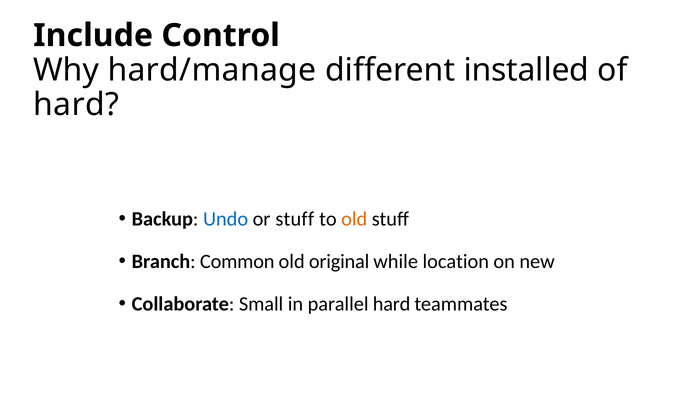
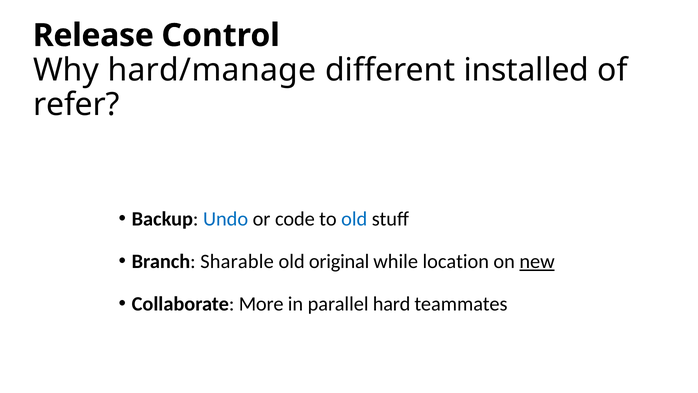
Include: Include -> Release
hard at (76, 105): hard -> refer
or stuff: stuff -> code
old at (354, 219) colour: orange -> blue
Common: Common -> Sharable
new underline: none -> present
Small: Small -> More
